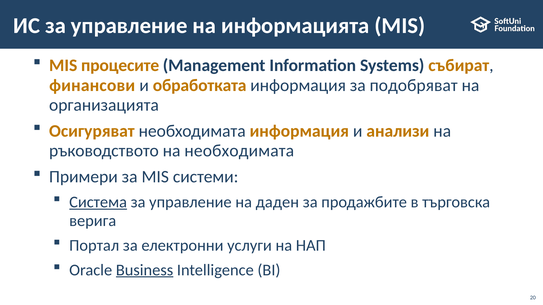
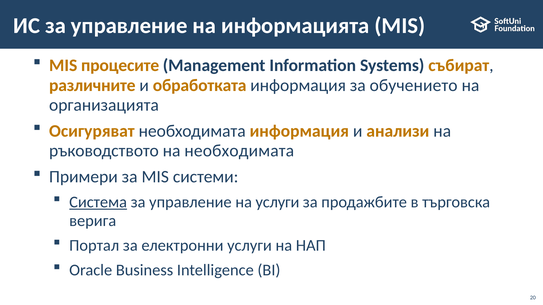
финансови: финансови -> различните
подобряват: подобряват -> обучението
на даден: даден -> услуги
Business underline: present -> none
